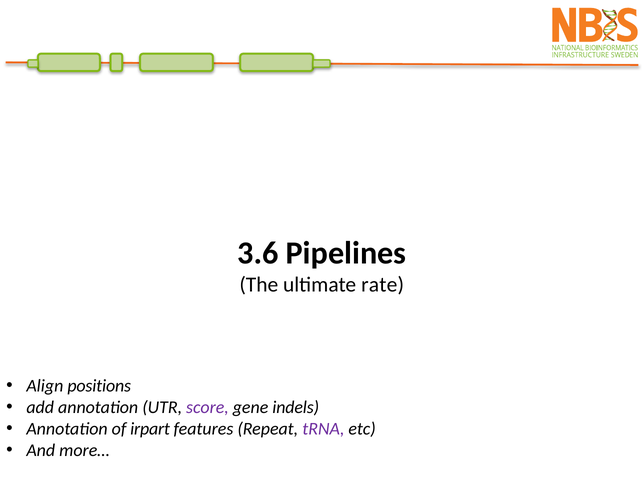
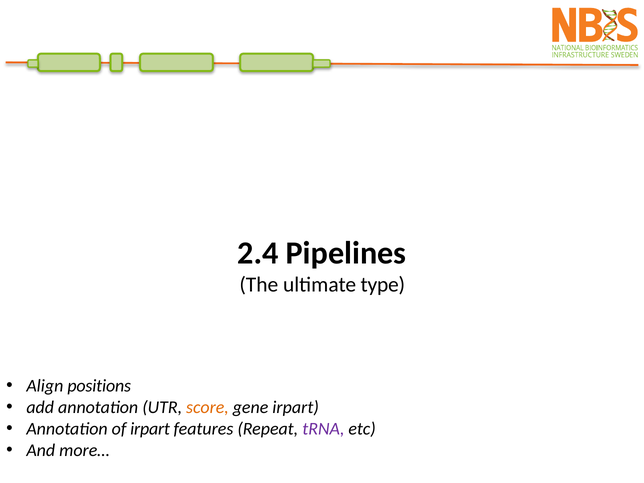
3.6: 3.6 -> 2.4
rate: rate -> type
score colour: purple -> orange
gene indels: indels -> irpart
